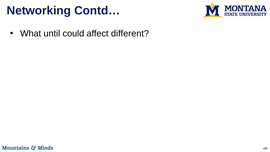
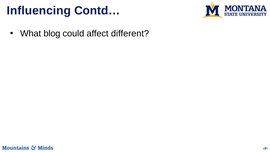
Networking: Networking -> Influencing
until: until -> blog
